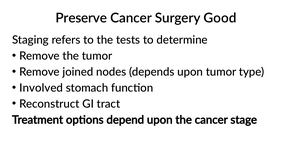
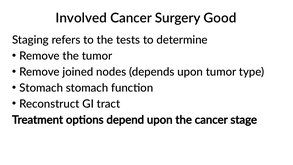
Preserve: Preserve -> Involved
Involved at (41, 88): Involved -> Stomach
